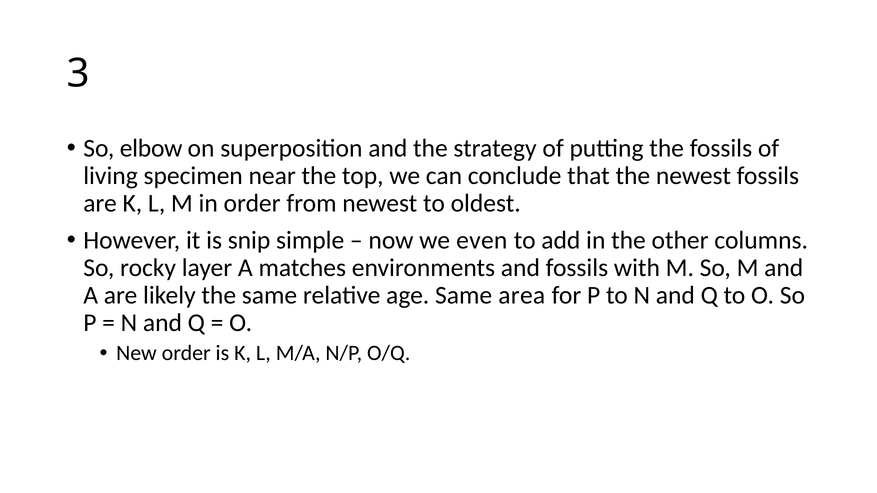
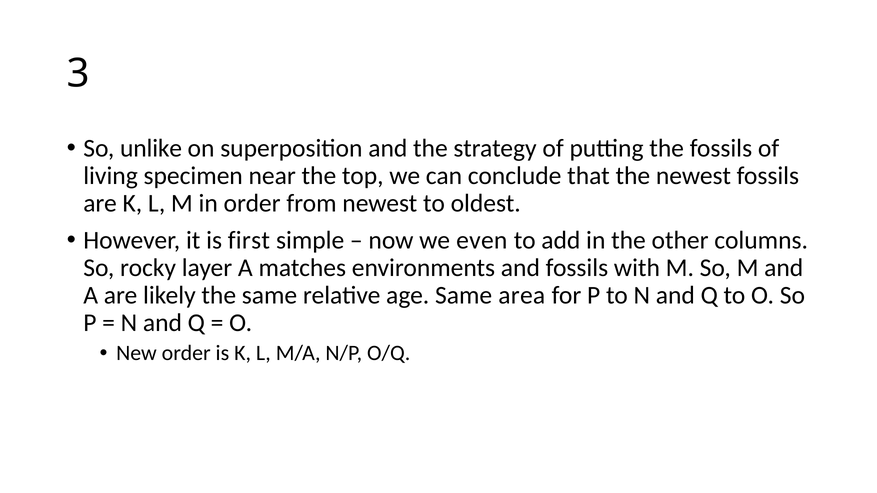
elbow: elbow -> unlike
snip: snip -> first
